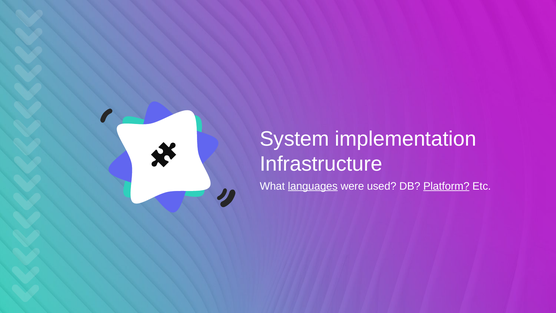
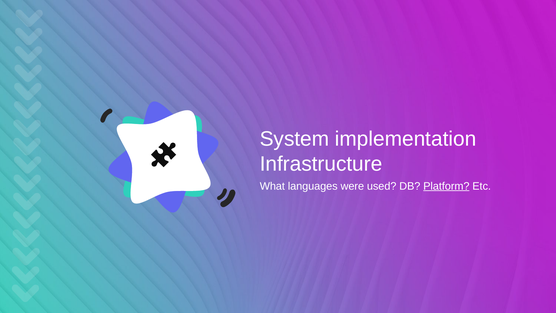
languages underline: present -> none
